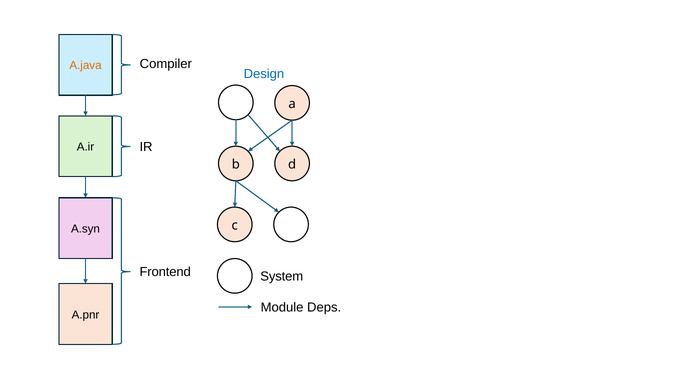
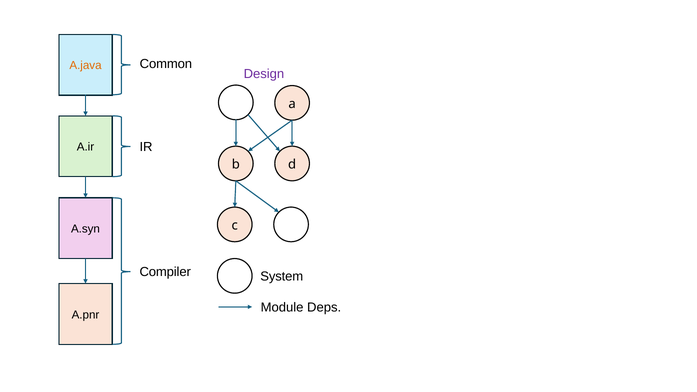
Compiler: Compiler -> Common
Design colour: blue -> purple
Frontend: Frontend -> Compiler
